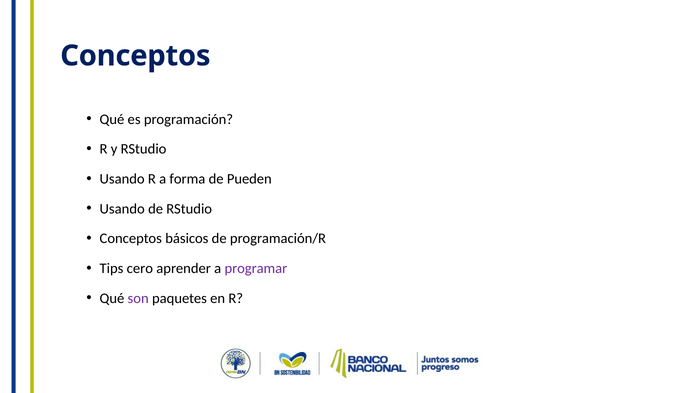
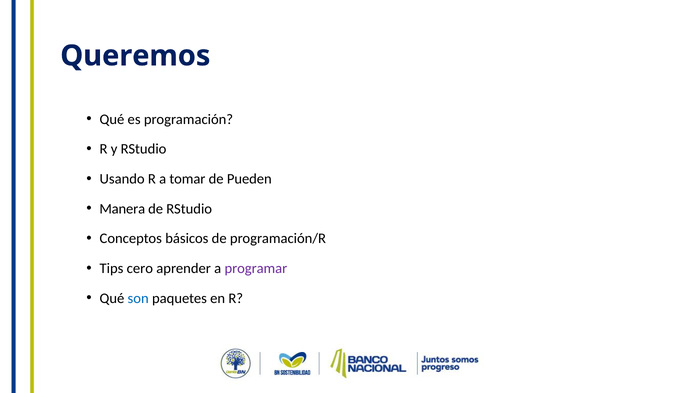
Conceptos at (135, 56): Conceptos -> Queremos
forma: forma -> tomar
Usando at (122, 209): Usando -> Manera
son colour: purple -> blue
